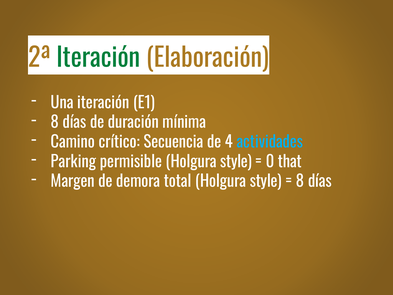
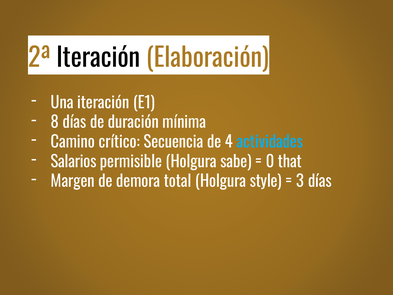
Iteración at (98, 58) colour: green -> black
Parking: Parking -> Salarios
permisible Holgura style: style -> sabe
8 at (300, 181): 8 -> 3
